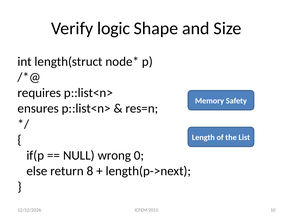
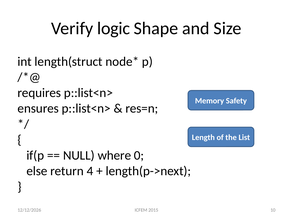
wrong: wrong -> where
8: 8 -> 4
